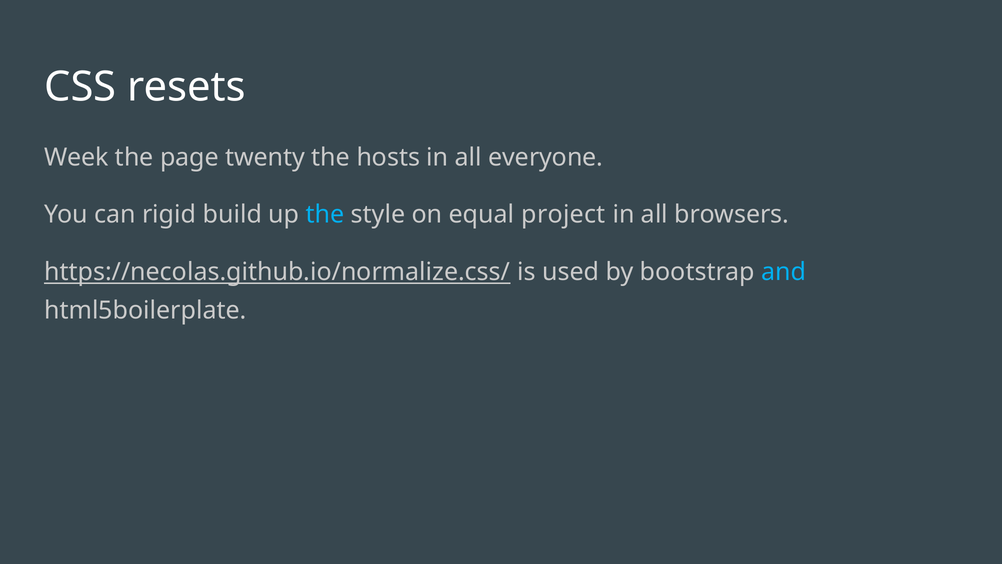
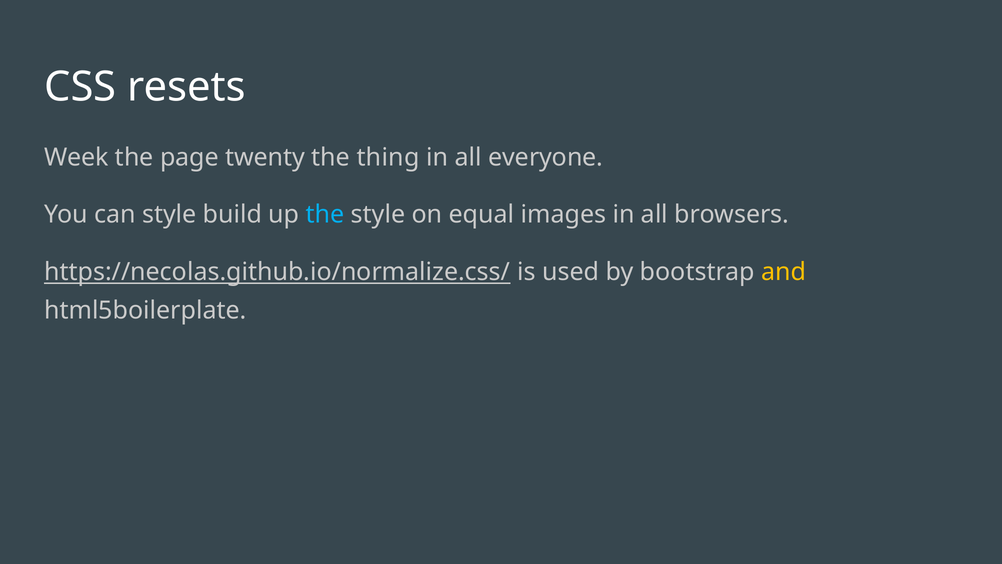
hosts: hosts -> thing
can rigid: rigid -> style
project: project -> images
and colour: light blue -> yellow
